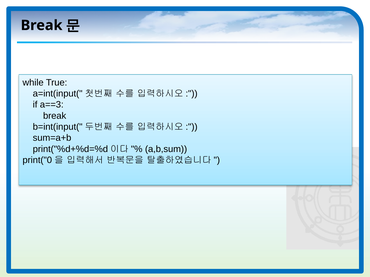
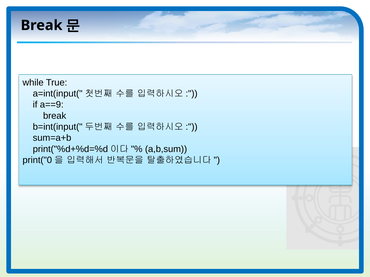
a==3: a==3 -> a==9
